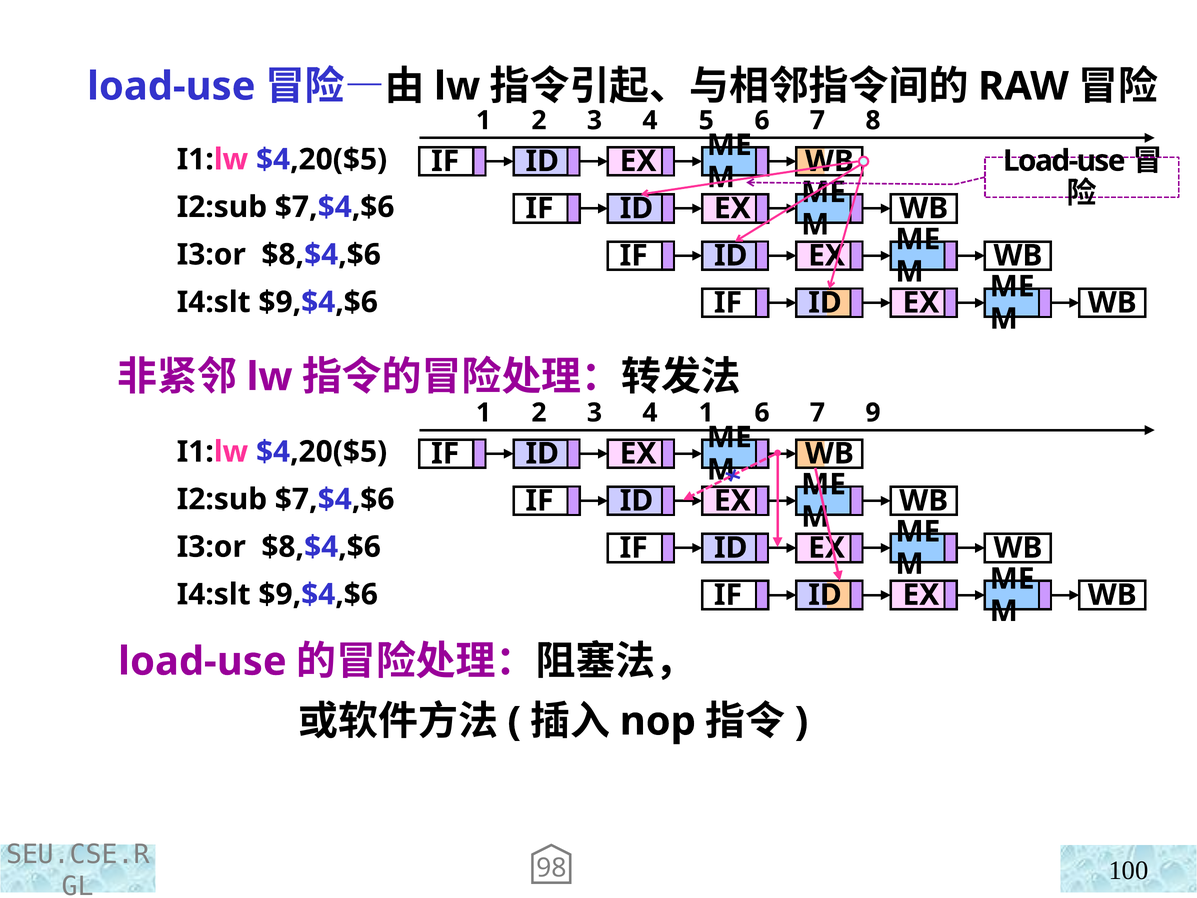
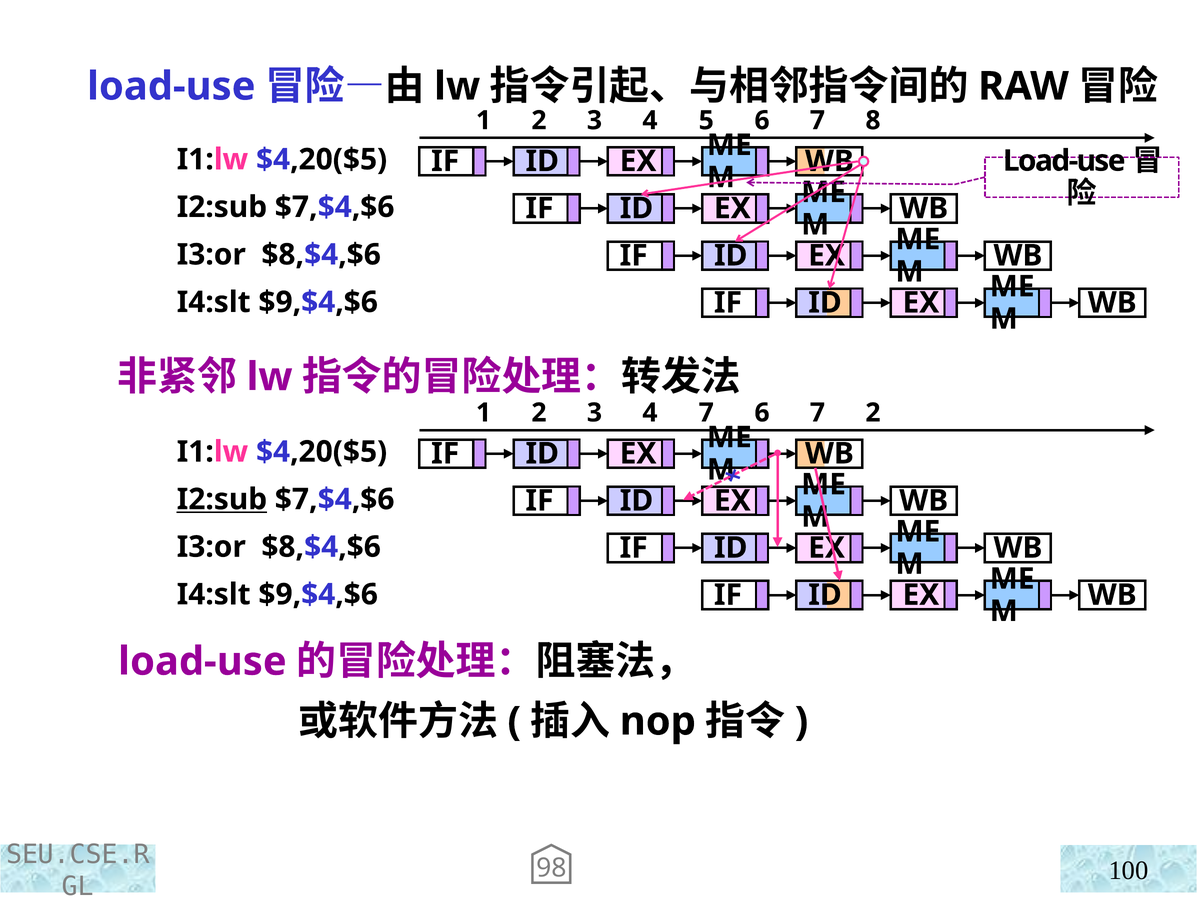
4 1: 1 -> 7
7 9: 9 -> 2
I2:sub at (222, 499) underline: none -> present
